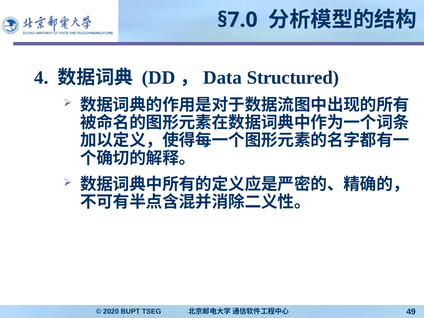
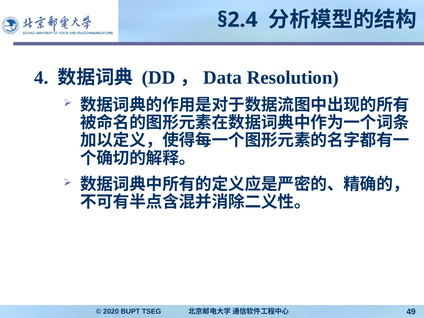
§7.0: §7.0 -> §2.4
Structured: Structured -> Resolution
